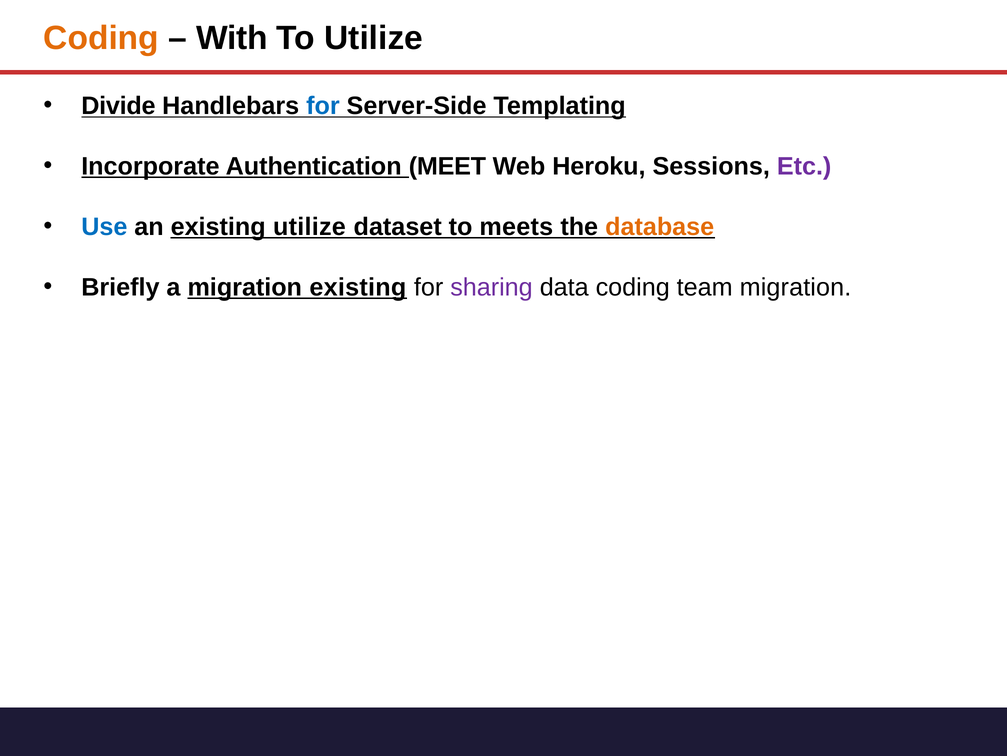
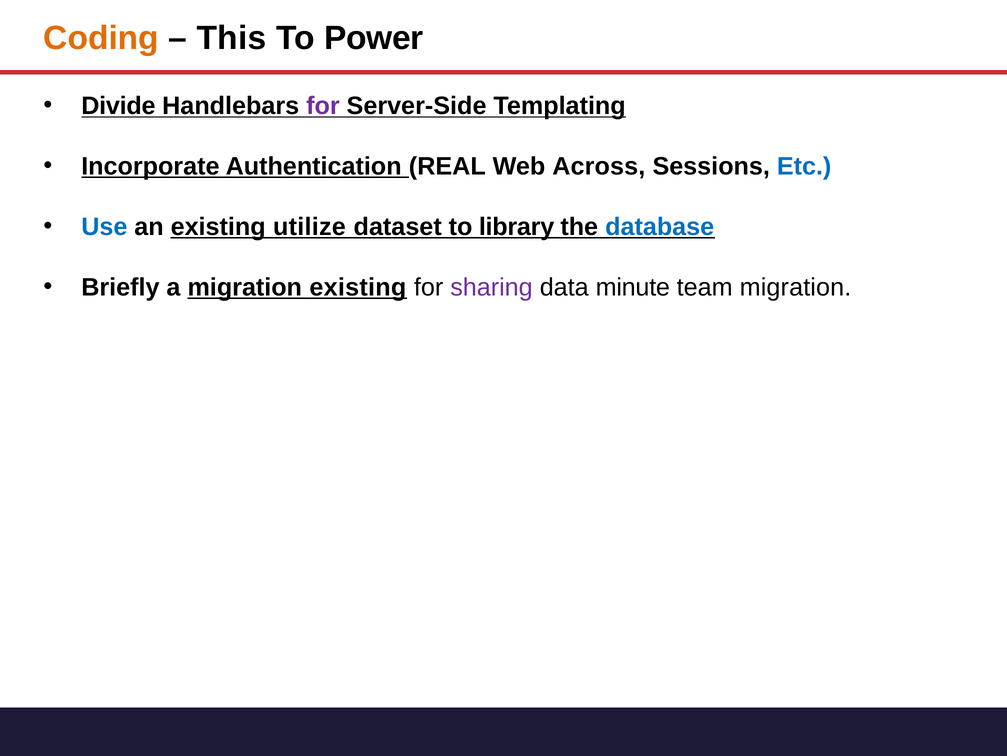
With: With -> This
To Utilize: Utilize -> Power
for at (323, 106) colour: blue -> purple
MEET: MEET -> REAL
Heroku: Heroku -> Across
Etc colour: purple -> blue
meets: meets -> library
database colour: orange -> blue
data coding: coding -> minute
